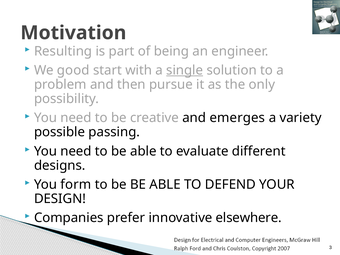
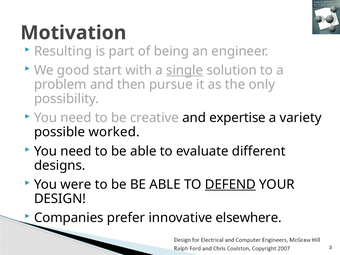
emerges: emerges -> expertise
passing: passing -> worked
form: form -> were
DEFEND underline: none -> present
